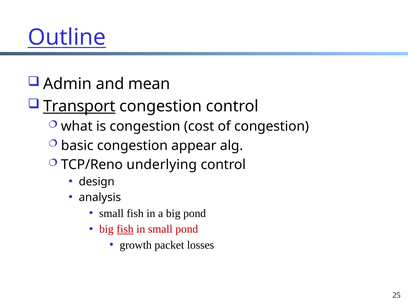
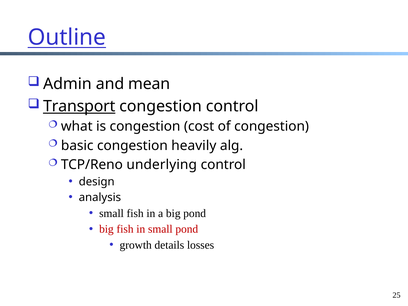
appear: appear -> heavily
fish at (125, 229) underline: present -> none
packet: packet -> details
